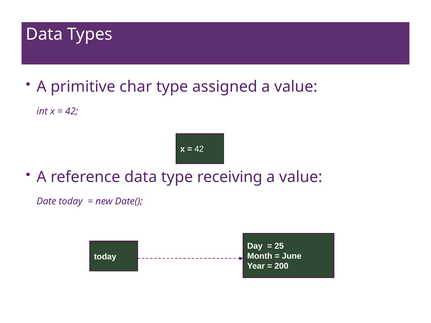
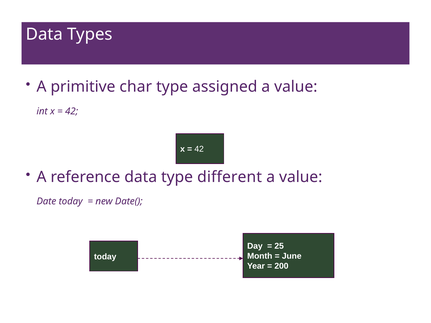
receiving: receiving -> different
